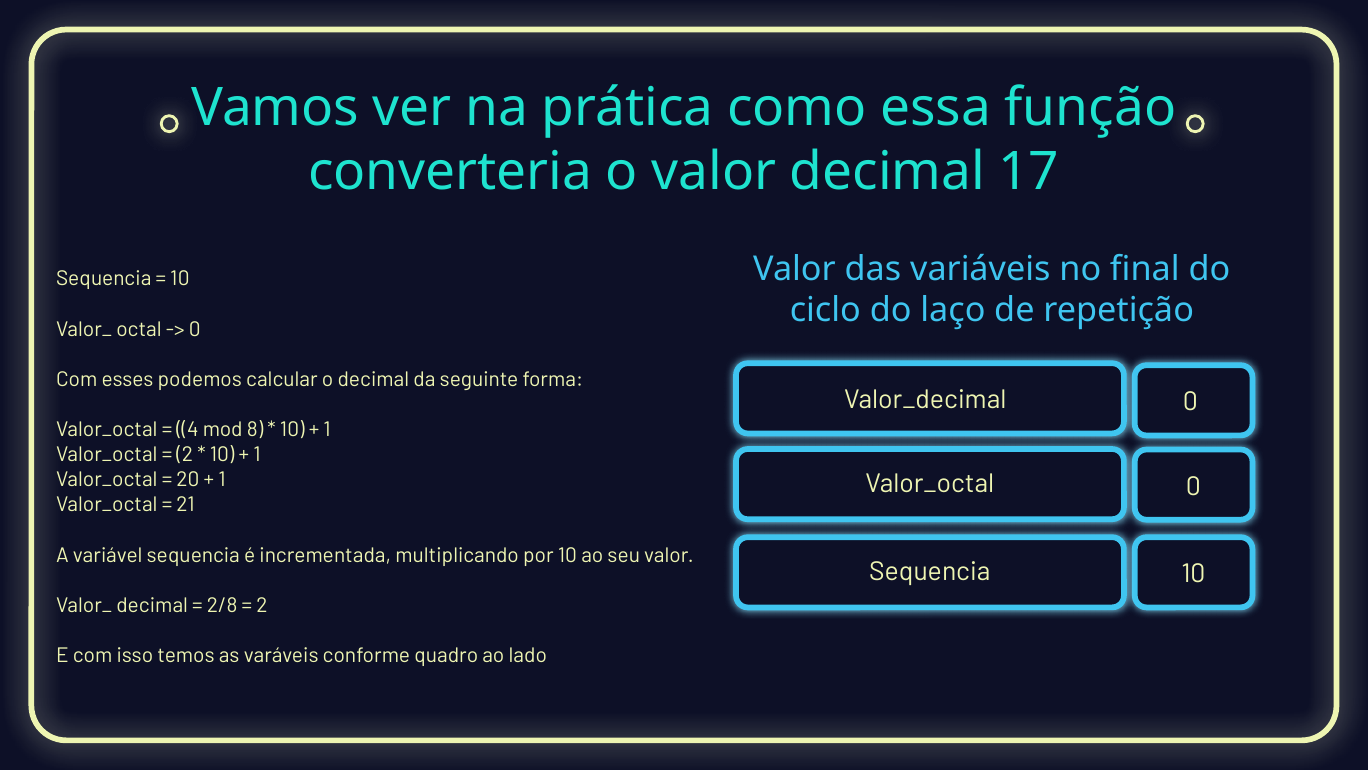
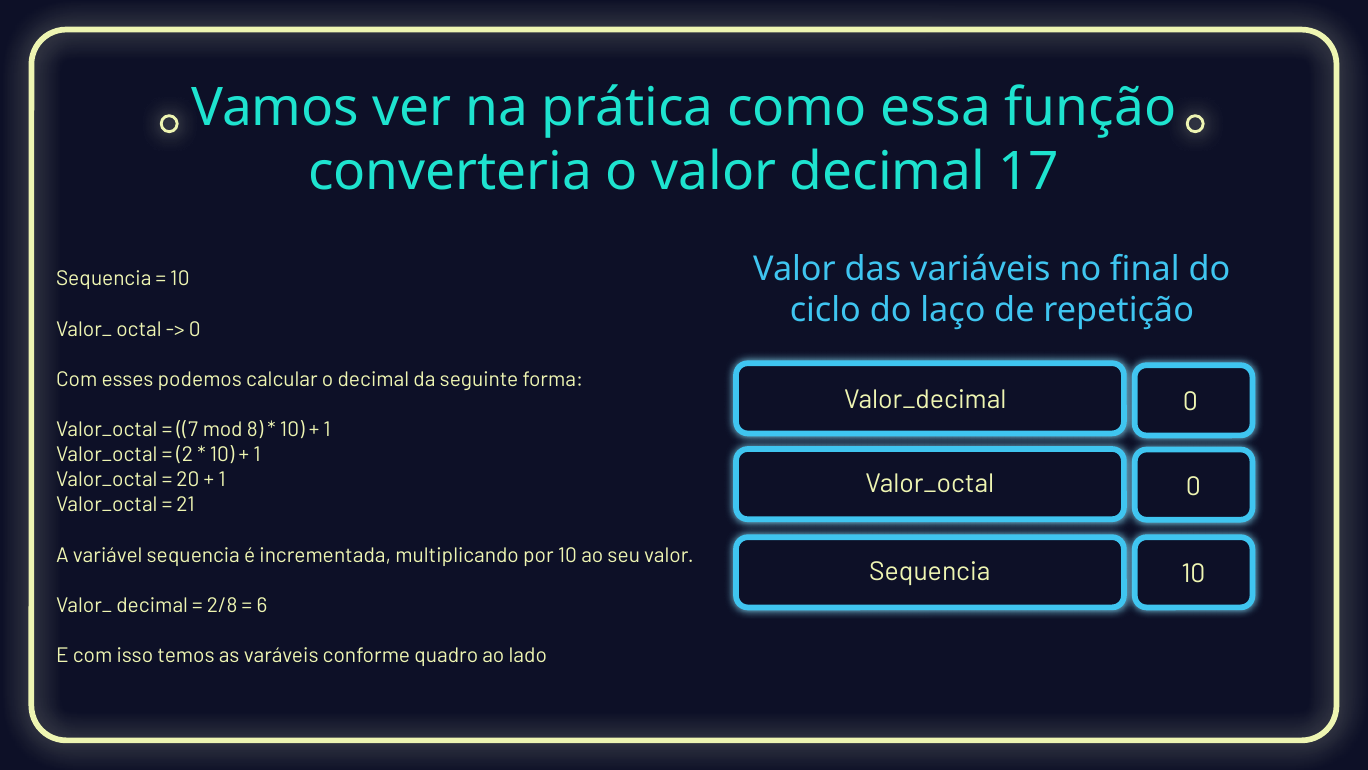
4: 4 -> 7
2 at (262, 605): 2 -> 6
